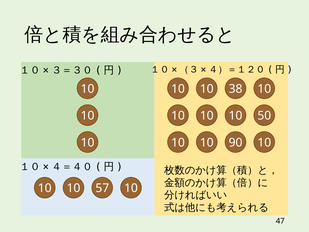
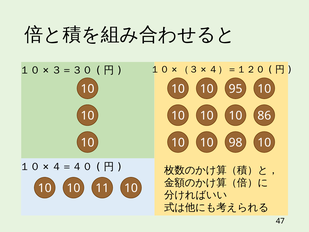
38: 38 -> 95
50: 50 -> 86
90: 90 -> 98
57: 57 -> 11
